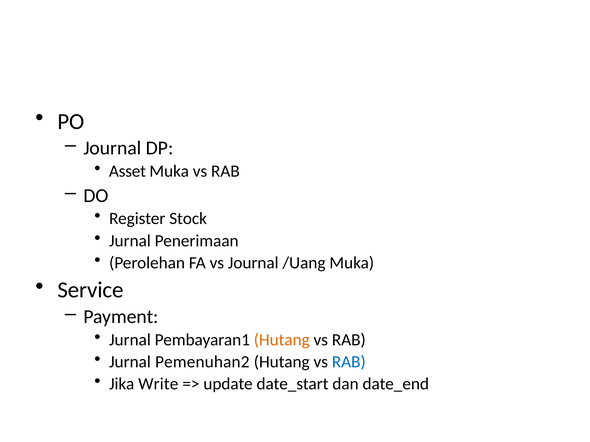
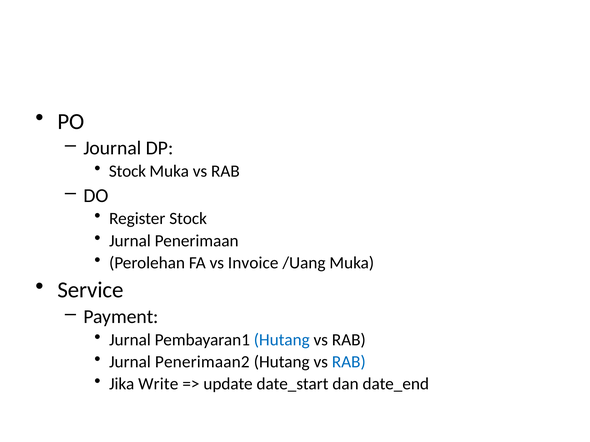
Asset at (127, 171): Asset -> Stock
vs Journal: Journal -> Invoice
Hutang at (282, 340) colour: orange -> blue
Pemenuhan2: Pemenuhan2 -> Penerimaan2
